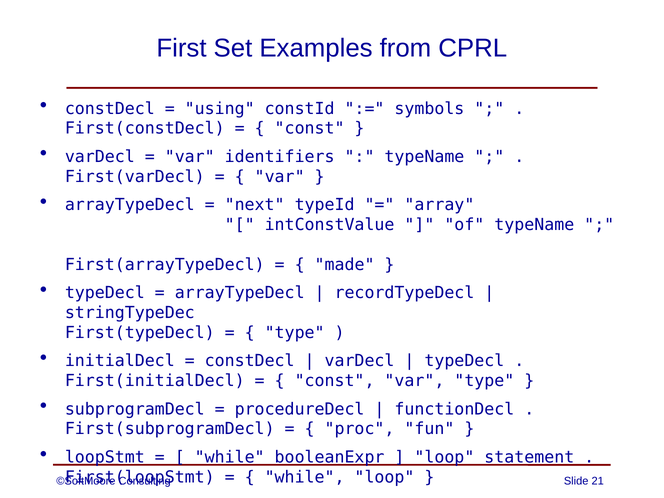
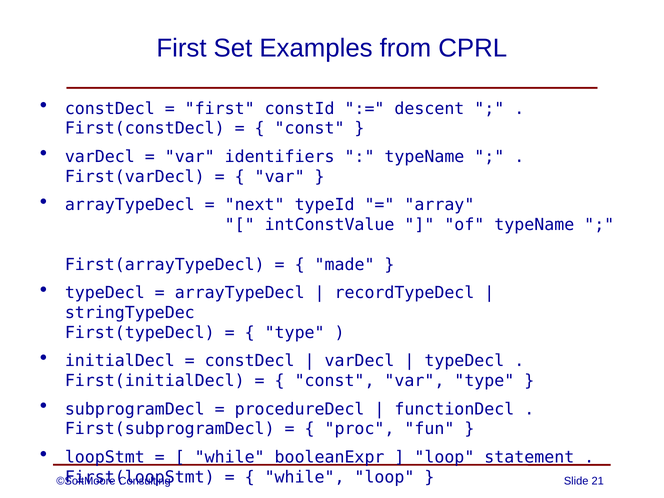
using at (220, 109): using -> first
symbols: symbols -> descent
